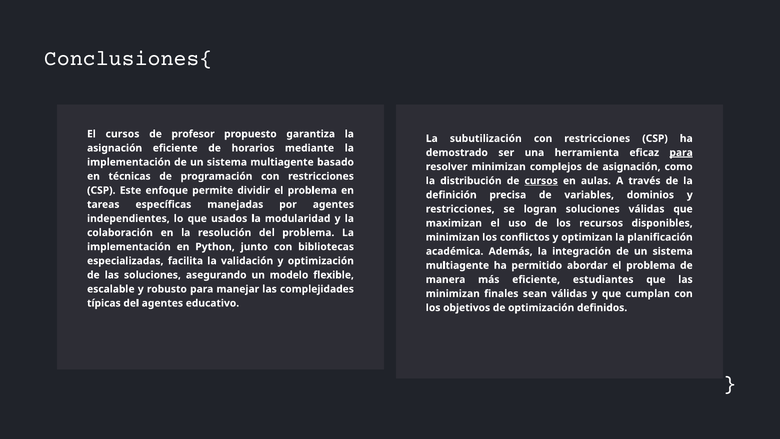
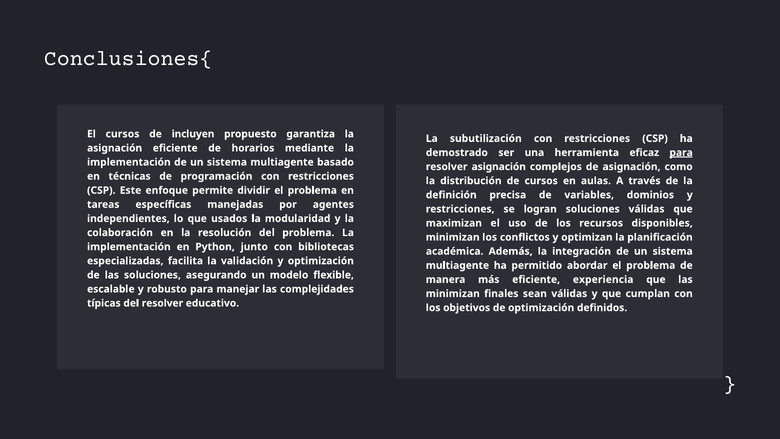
profesor: profesor -> incluyen
resolver minimizan: minimizan -> asignación
cursos at (541, 181) underline: present -> none
estudiantes: estudiantes -> experiencia
del agentes: agentes -> resolver
